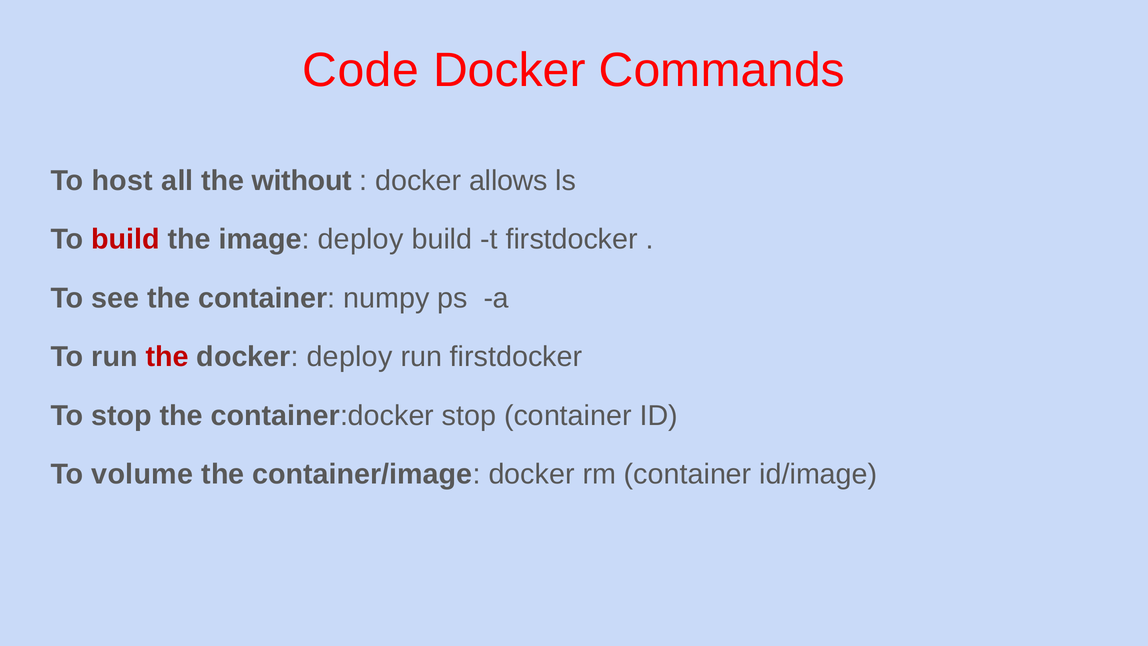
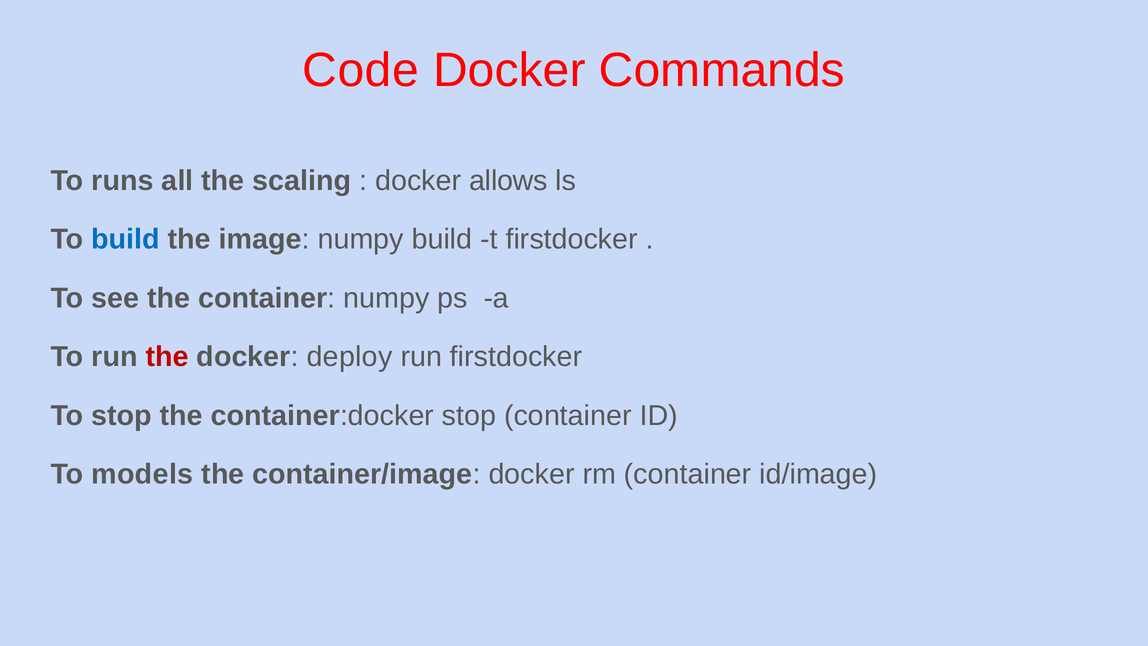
host: host -> runs
without: without -> scaling
build at (126, 239) colour: red -> blue
image deploy: deploy -> numpy
volume: volume -> models
